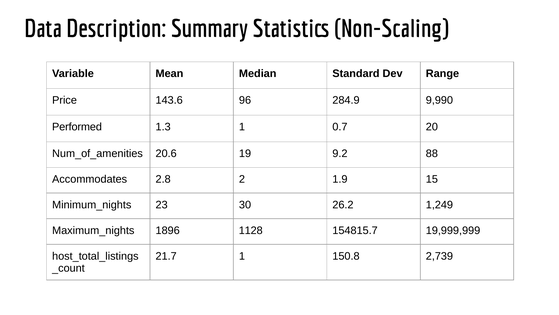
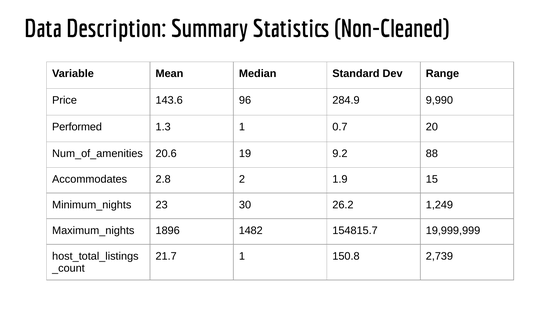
Non-Scaling: Non-Scaling -> Non-Cleaned
1128: 1128 -> 1482
